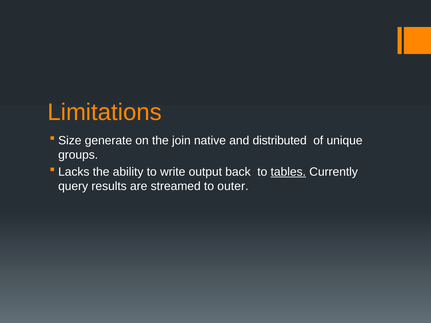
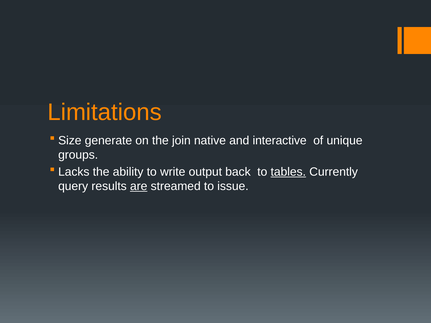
distributed: distributed -> interactive
are underline: none -> present
outer: outer -> issue
